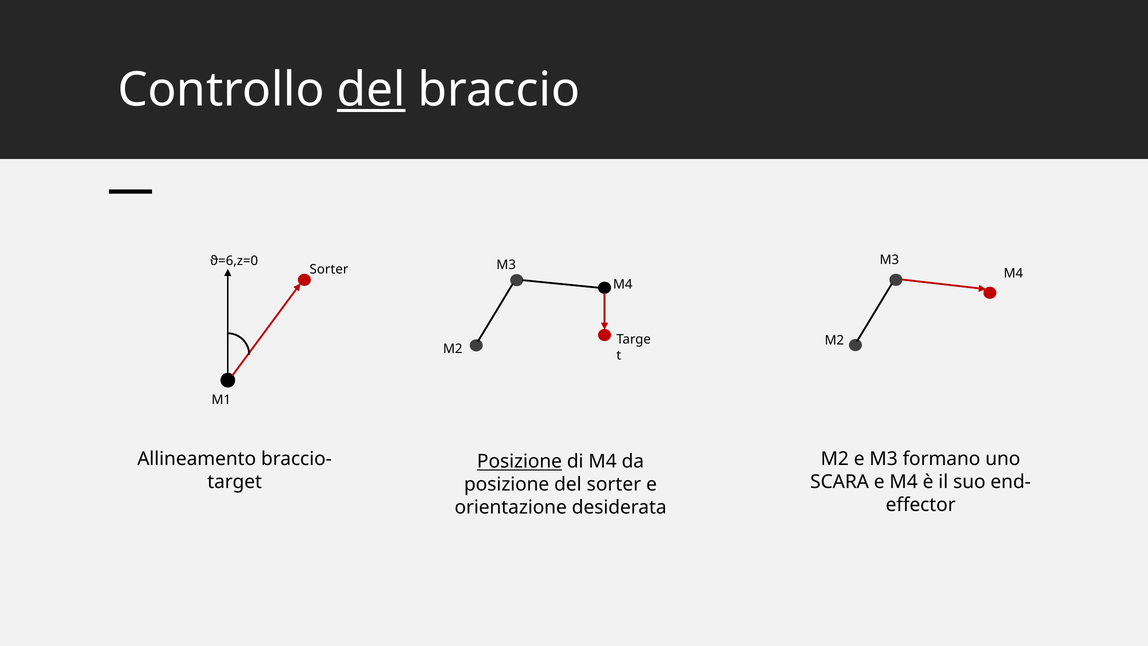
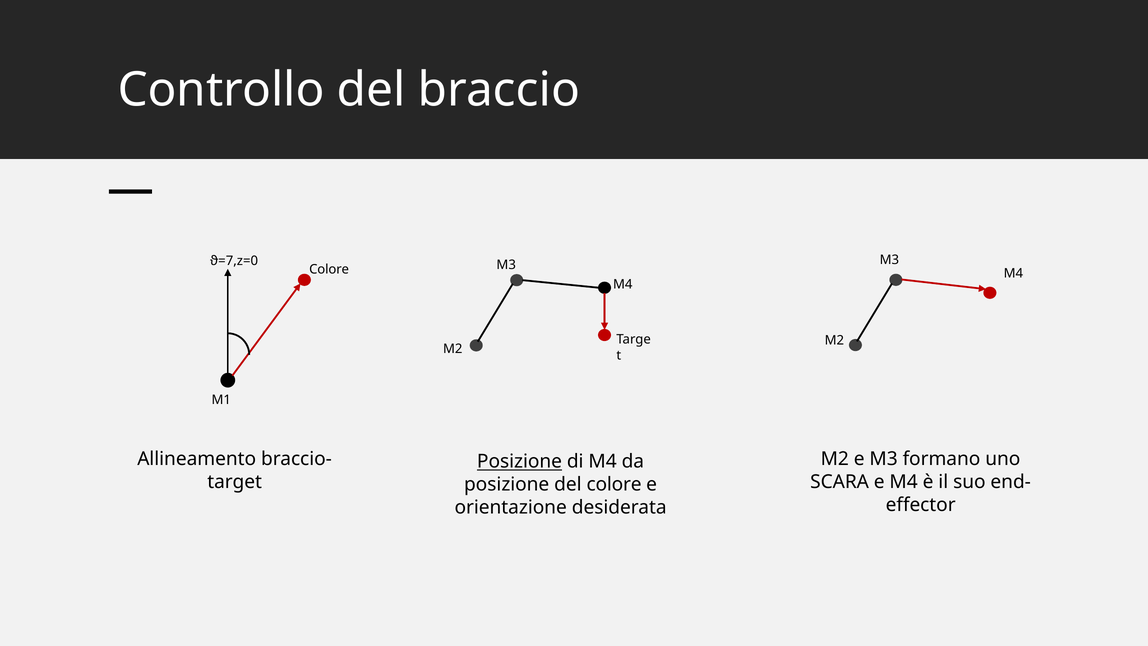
del at (371, 90) underline: present -> none
ϑ=6,z=0: ϑ=6,z=0 -> ϑ=7,z=0
Sorter at (329, 269): Sorter -> Colore
del sorter: sorter -> colore
